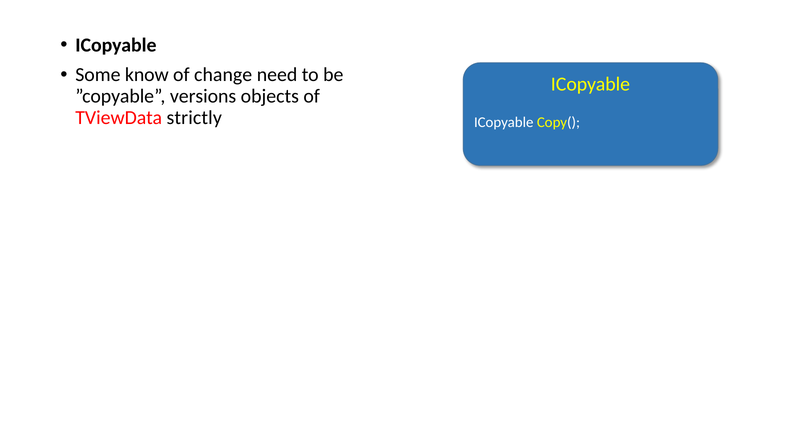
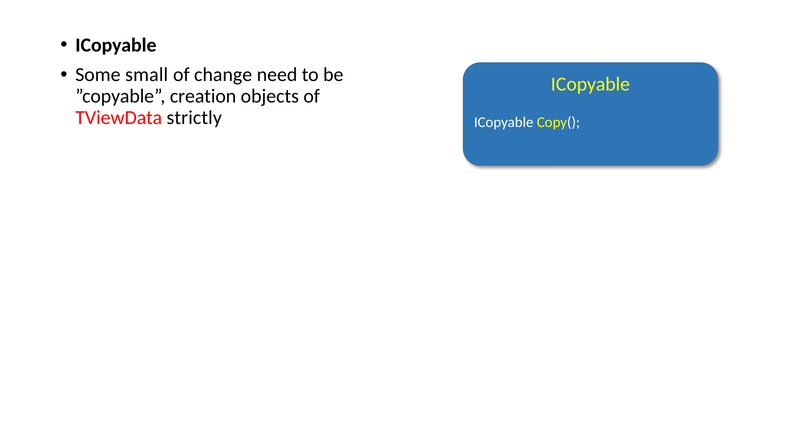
know: know -> small
versions: versions -> creation
